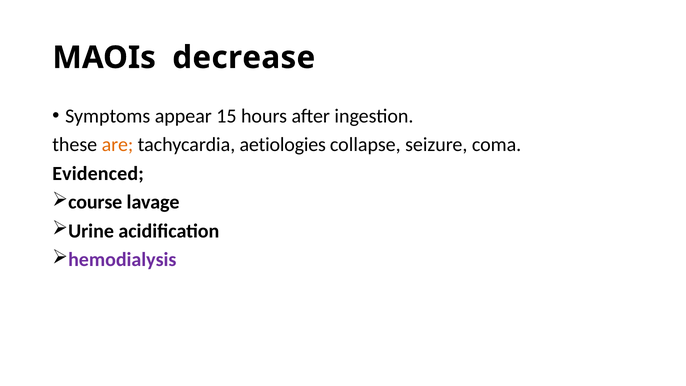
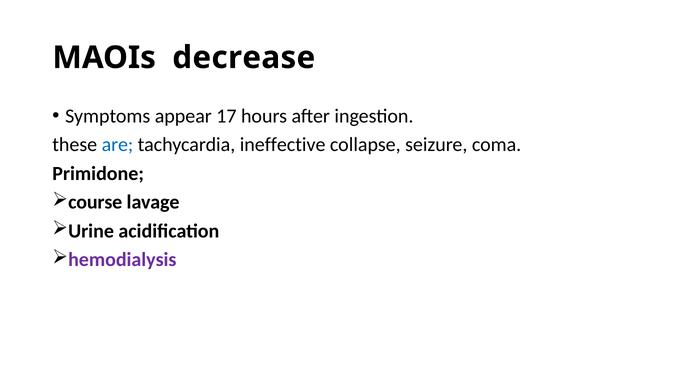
15: 15 -> 17
are colour: orange -> blue
aetiologies: aetiologies -> ineffective
Evidenced: Evidenced -> Primidone
